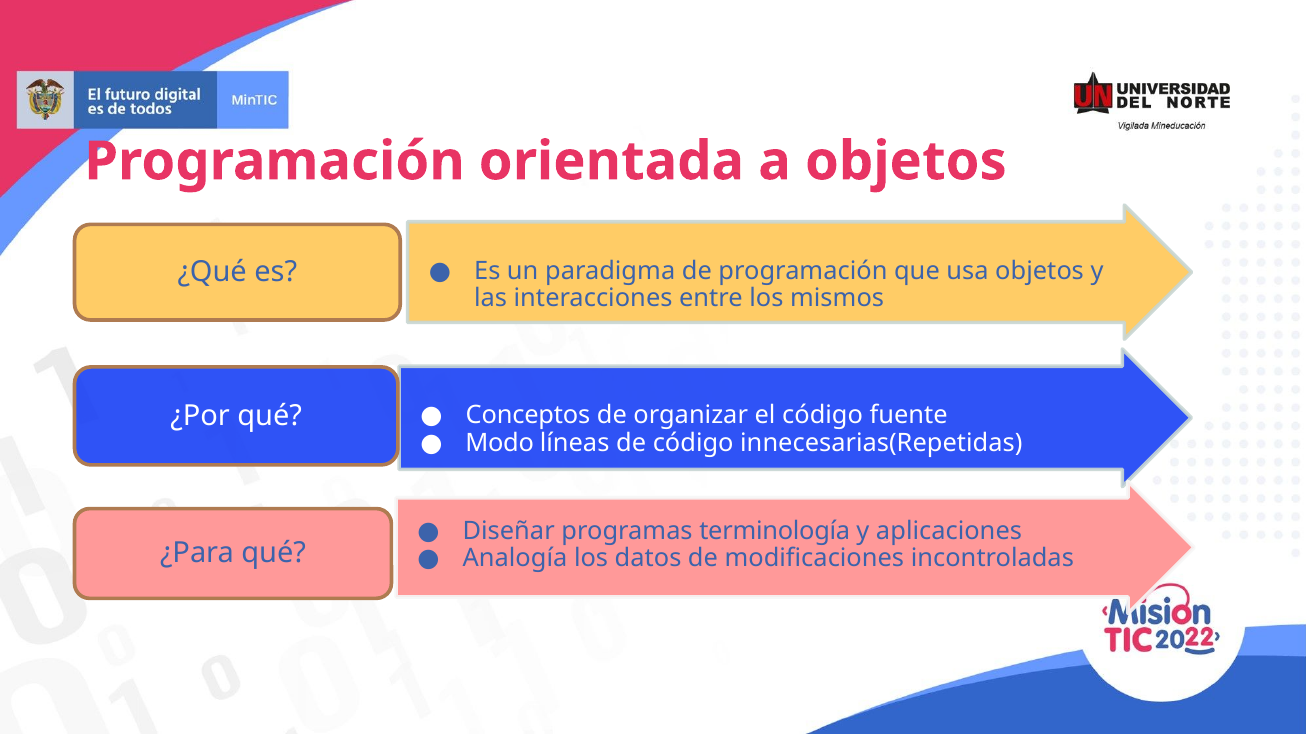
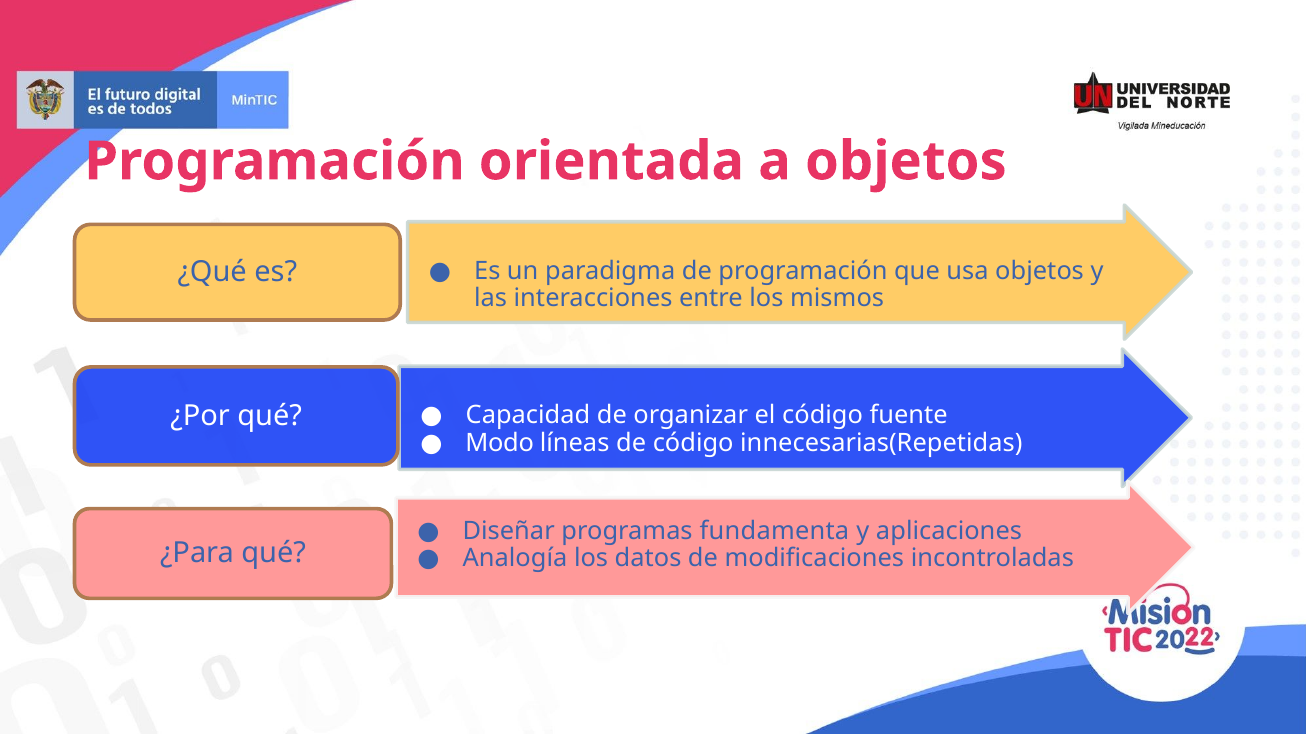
Conceptos: Conceptos -> Capacidad
terminología: terminología -> fundamenta
